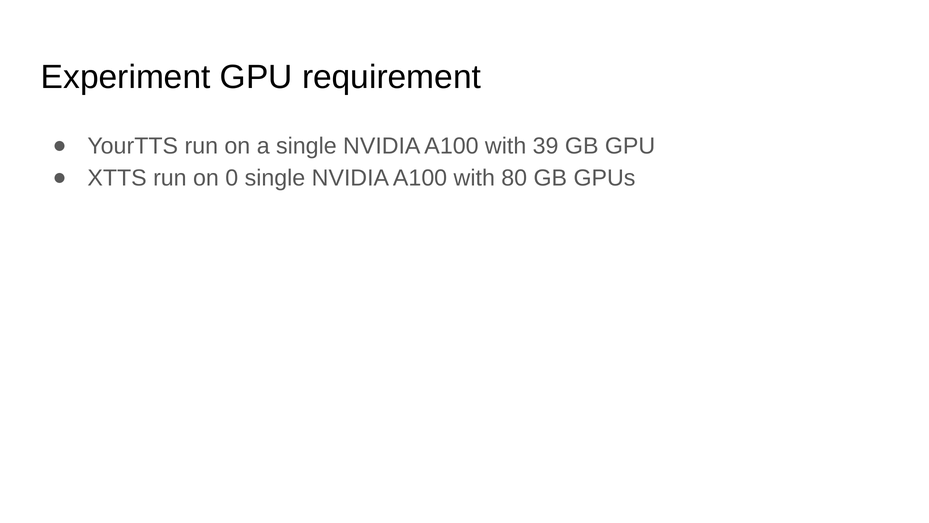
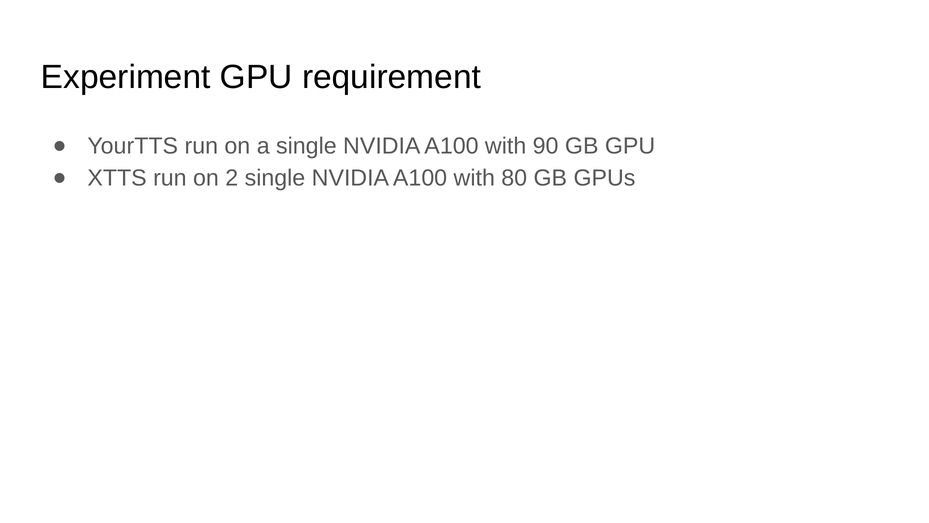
39: 39 -> 90
0: 0 -> 2
